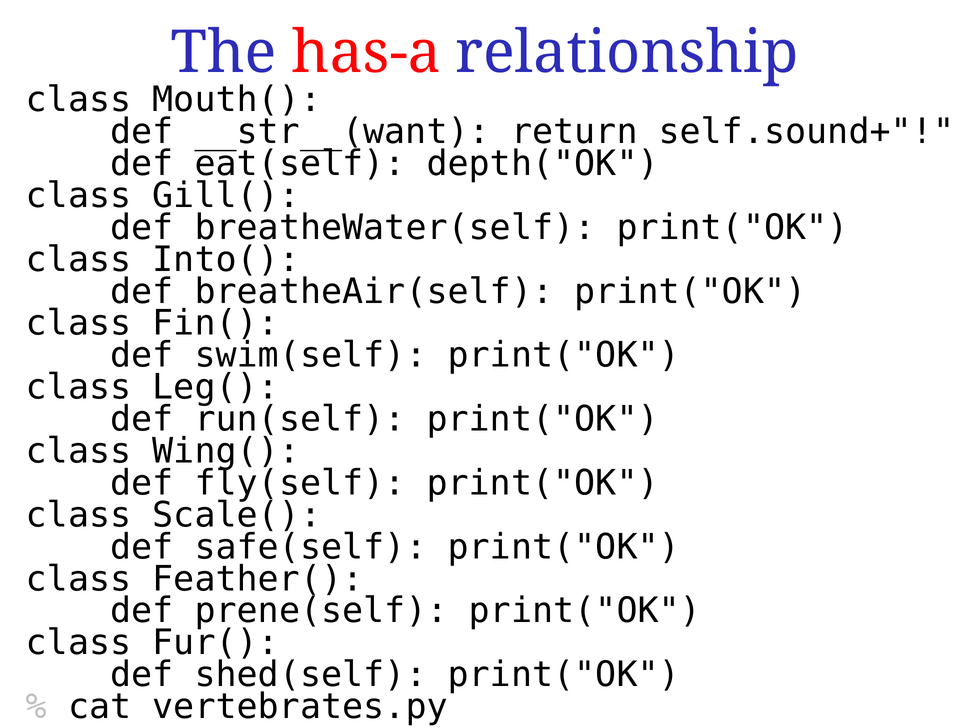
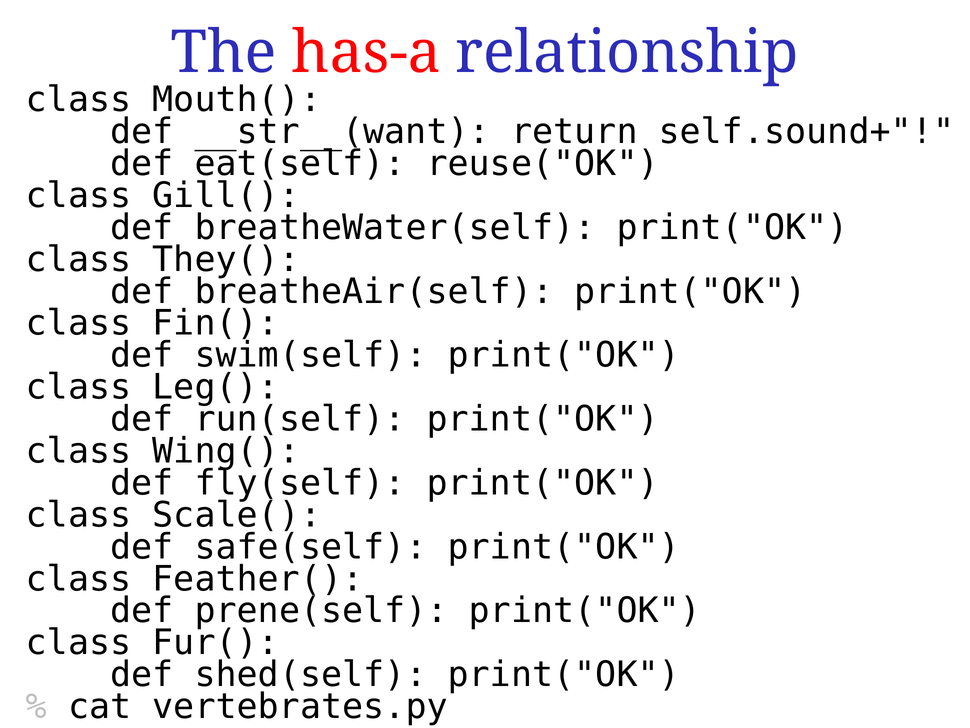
depth("OK: depth("OK -> reuse("OK
Into(: Into( -> They(
